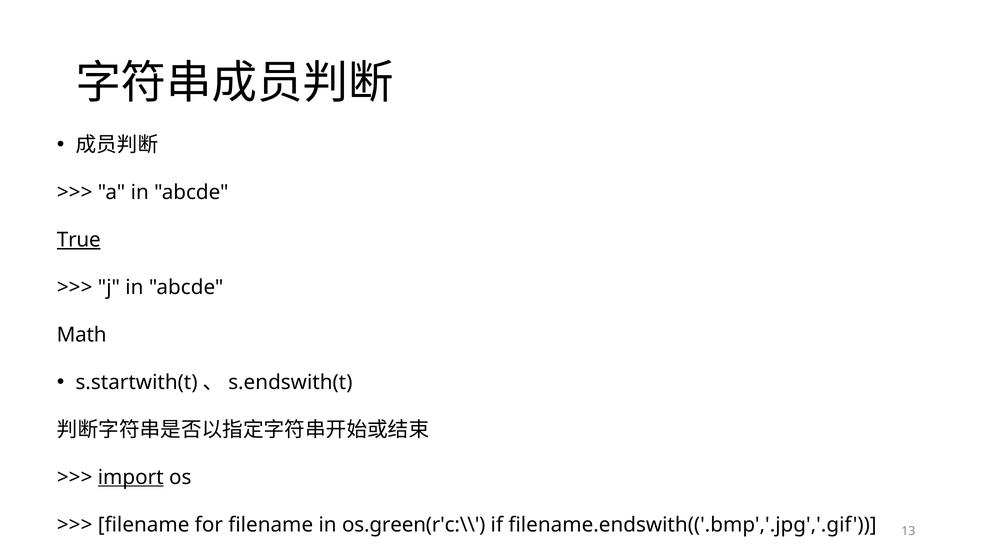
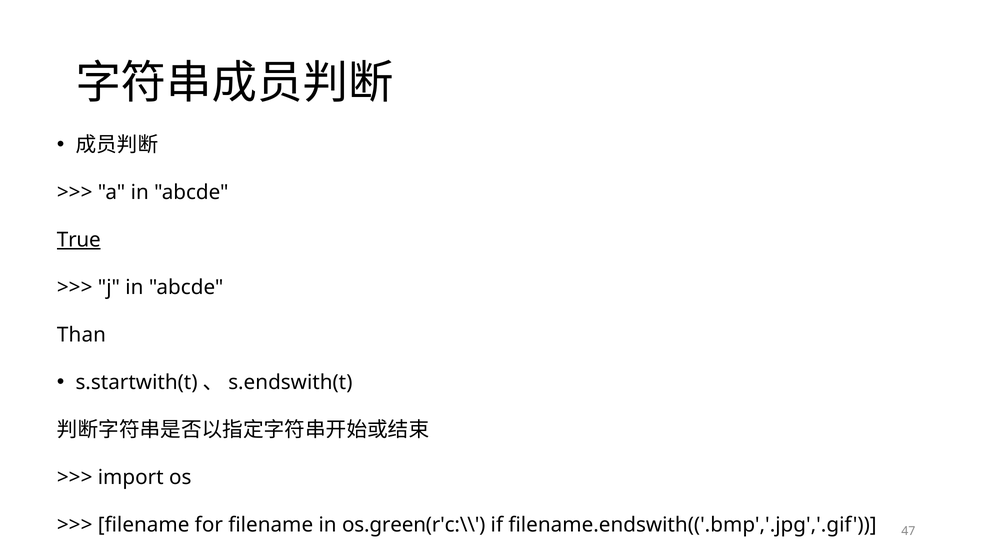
Math: Math -> Than
import underline: present -> none
13: 13 -> 47
